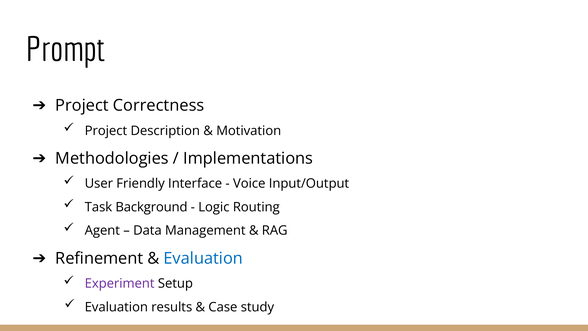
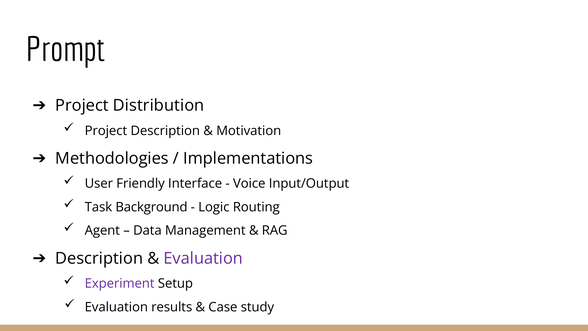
Correctness: Correctness -> Distribution
Refinement at (99, 258): Refinement -> Description
Evaluation at (203, 258) colour: blue -> purple
